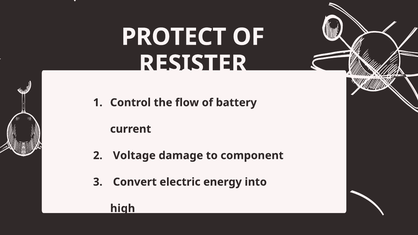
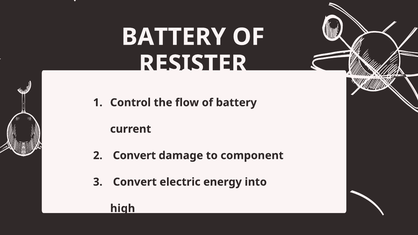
PROTECT at (174, 37): PROTECT -> BATTERY
Voltage at (134, 156): Voltage -> Convert
